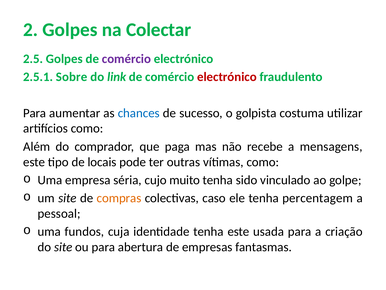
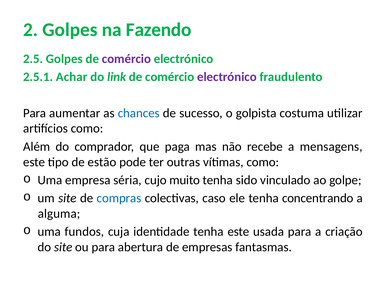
Colectar: Colectar -> Fazendo
Sobre: Sobre -> Achar
electrónico at (227, 77) colour: red -> purple
locais: locais -> estão
compras colour: orange -> blue
percentagem: percentagem -> concentrando
pessoal: pessoal -> alguma
